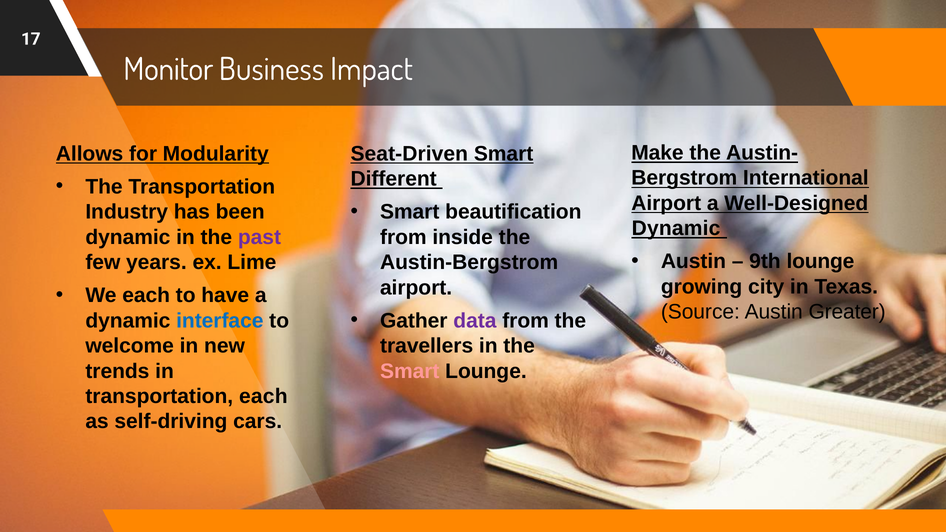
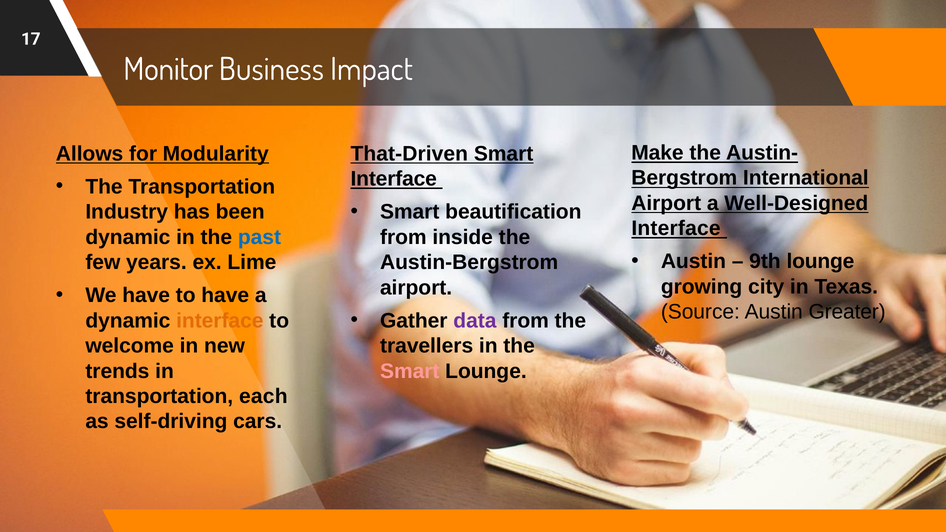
Seat-Driven: Seat-Driven -> That-Driven
Different at (394, 179): Different -> Interface
Dynamic at (676, 229): Dynamic -> Interface
past colour: purple -> blue
We each: each -> have
interface at (220, 321) colour: blue -> orange
